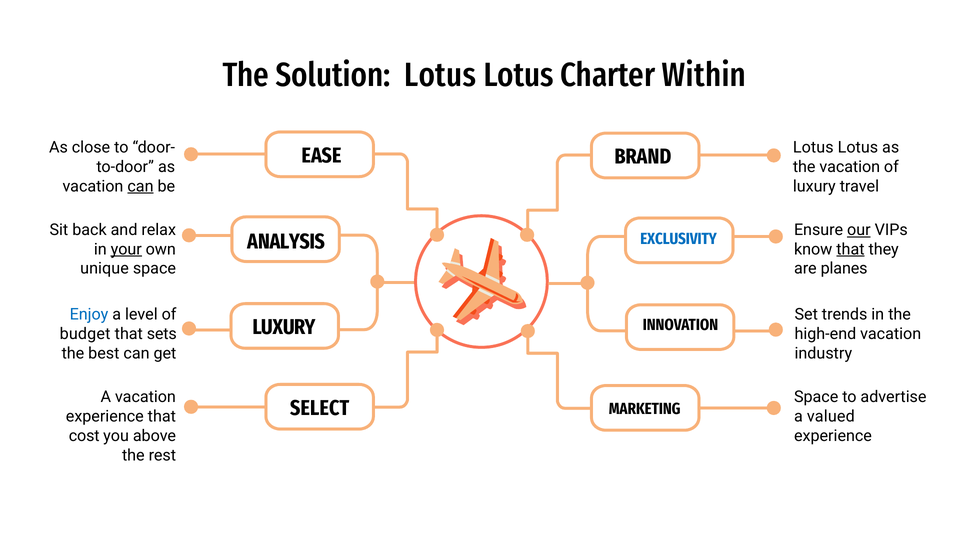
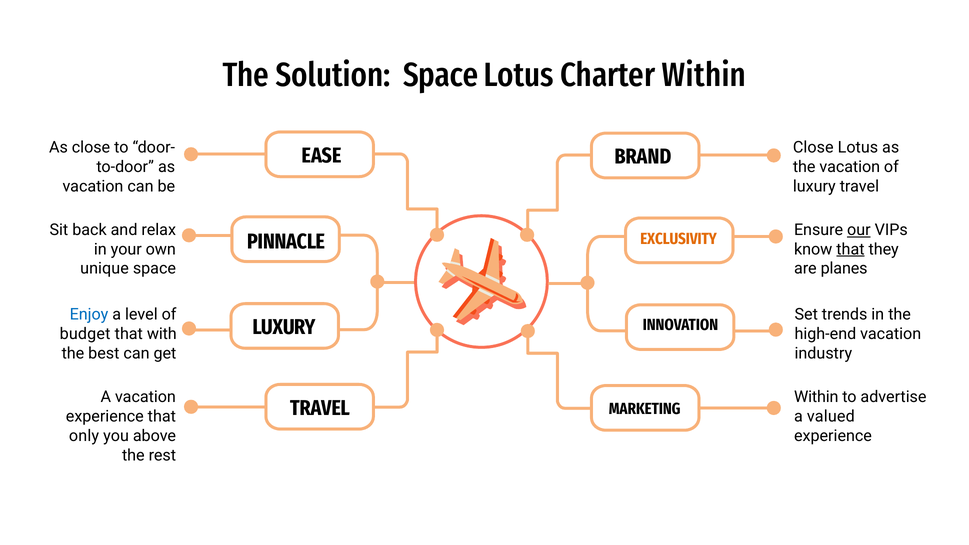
Solution Lotus: Lotus -> Space
Lotus at (813, 148): Lotus -> Close
can at (140, 186) underline: present -> none
EXCLUSIVITY colour: blue -> orange
ANALYSIS: ANALYSIS -> PINNACLE
your underline: present -> none
sets: sets -> with
Space at (816, 397): Space -> Within
SELECT at (320, 408): SELECT -> TRAVEL
cost: cost -> only
